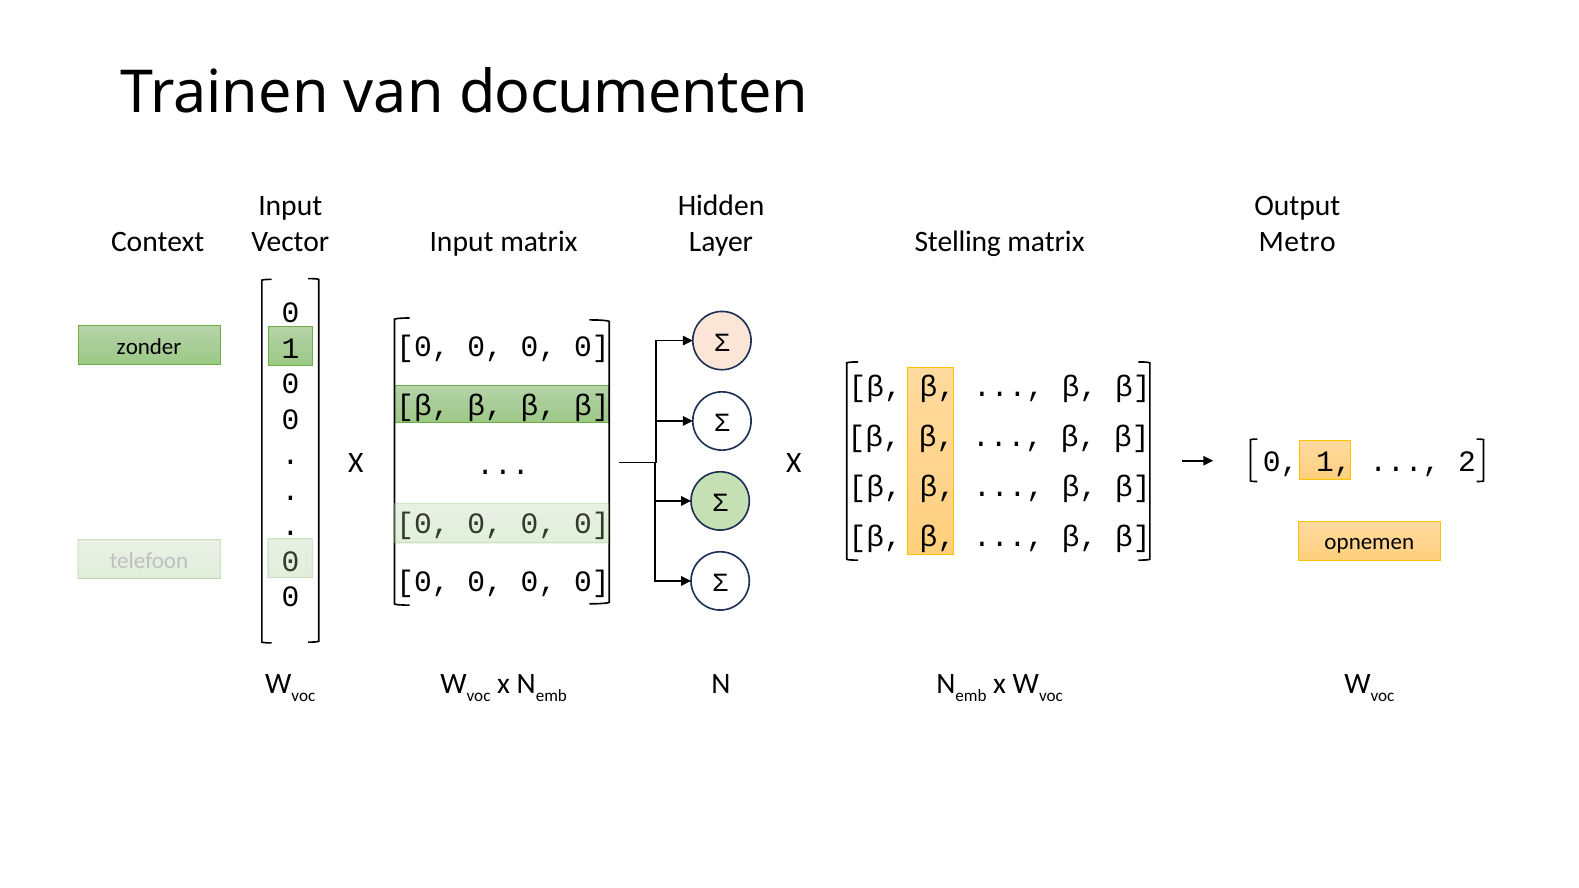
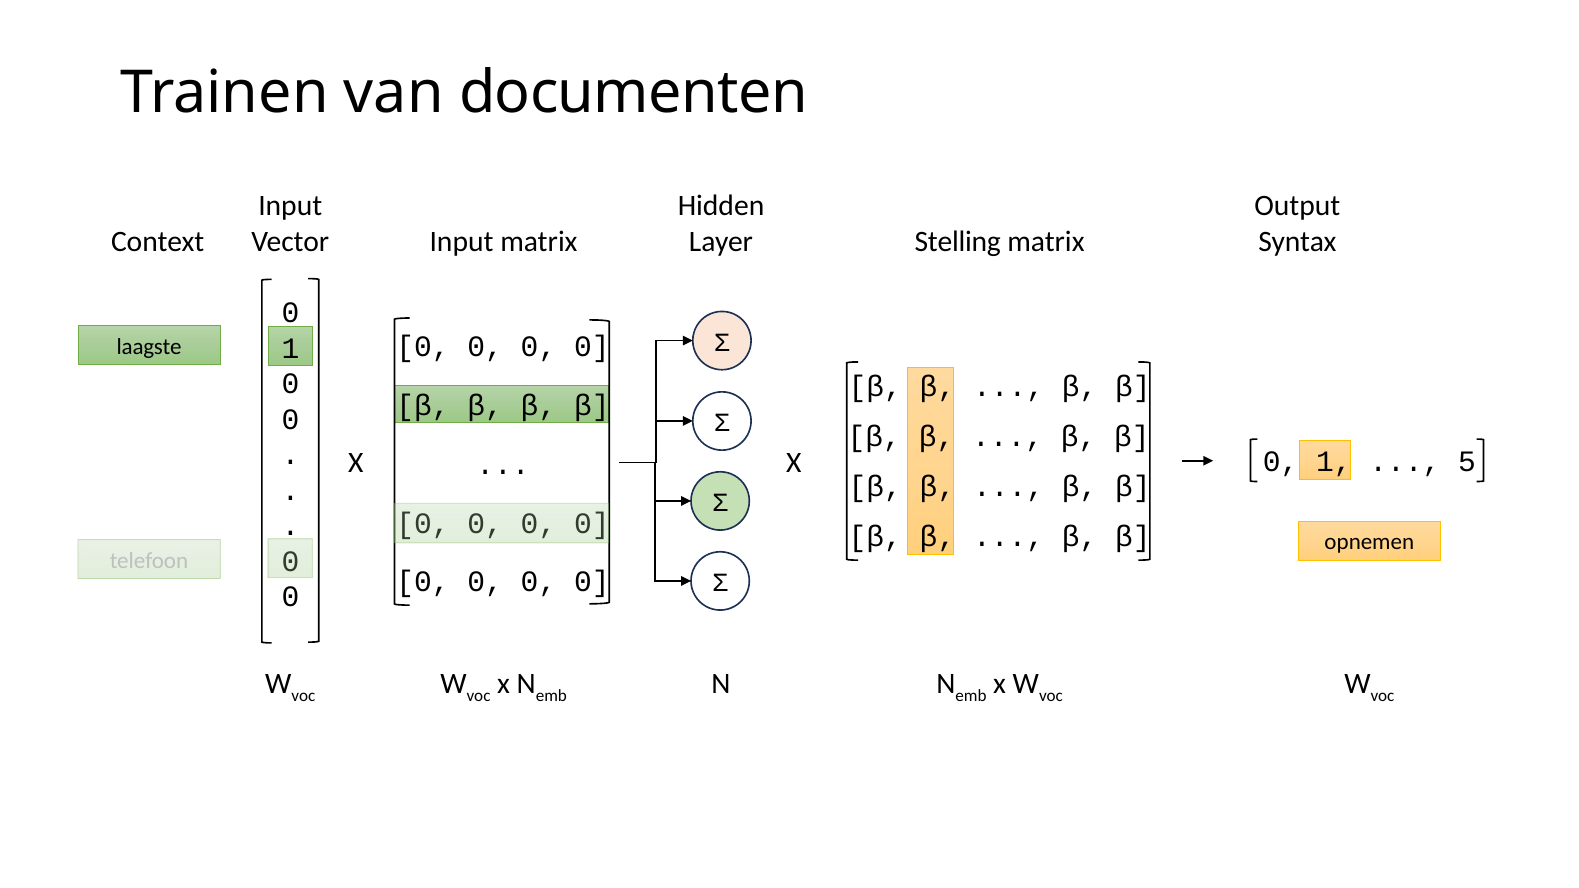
Metro: Metro -> Syntax
zonder: zonder -> laagste
2: 2 -> 5
